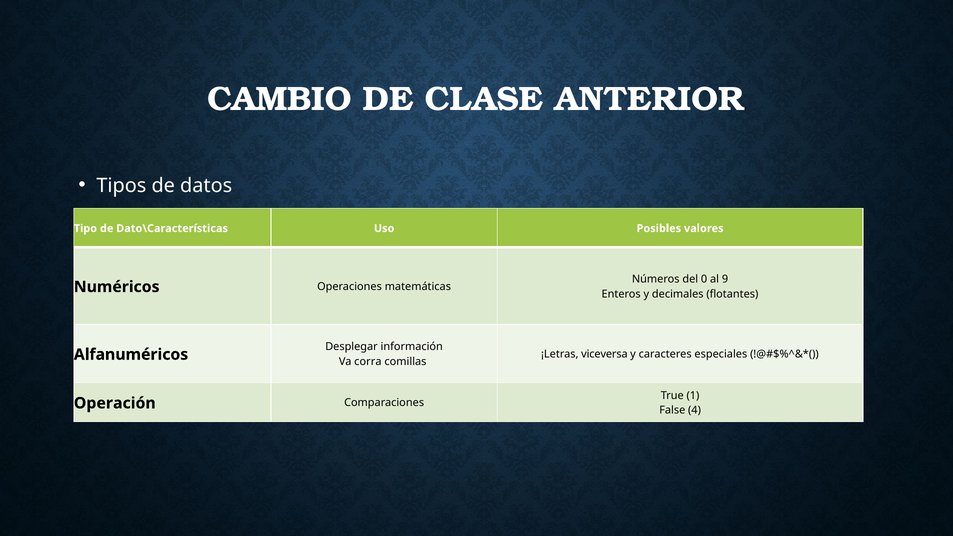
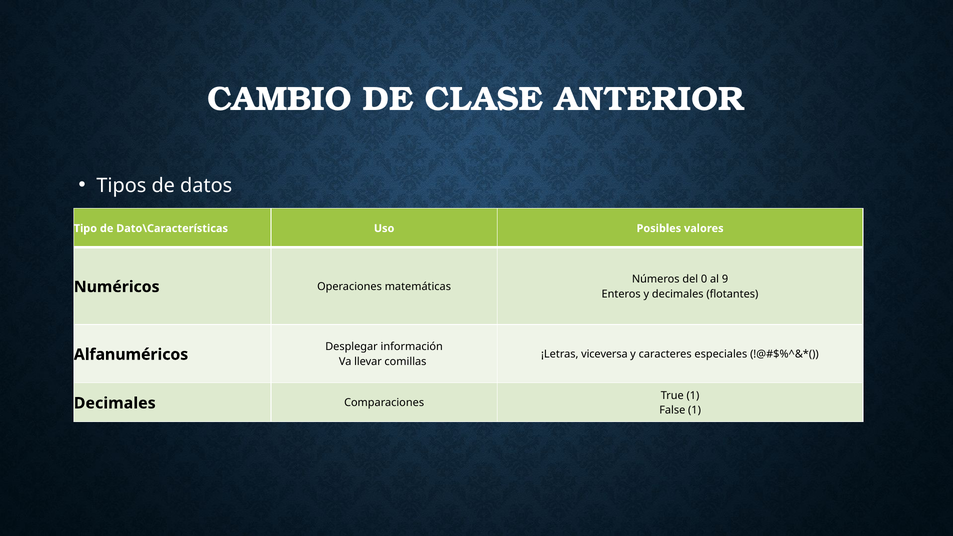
corra: corra -> llevar
Operación at (115, 403): Operación -> Decimales
False 4: 4 -> 1
